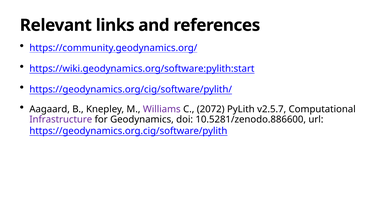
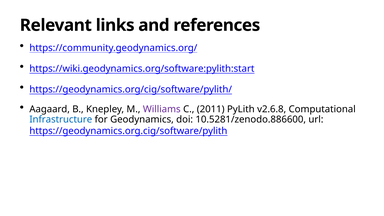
2072: 2072 -> 2011
v2.5.7: v2.5.7 -> v2.6.8
Infrastructure colour: purple -> blue
